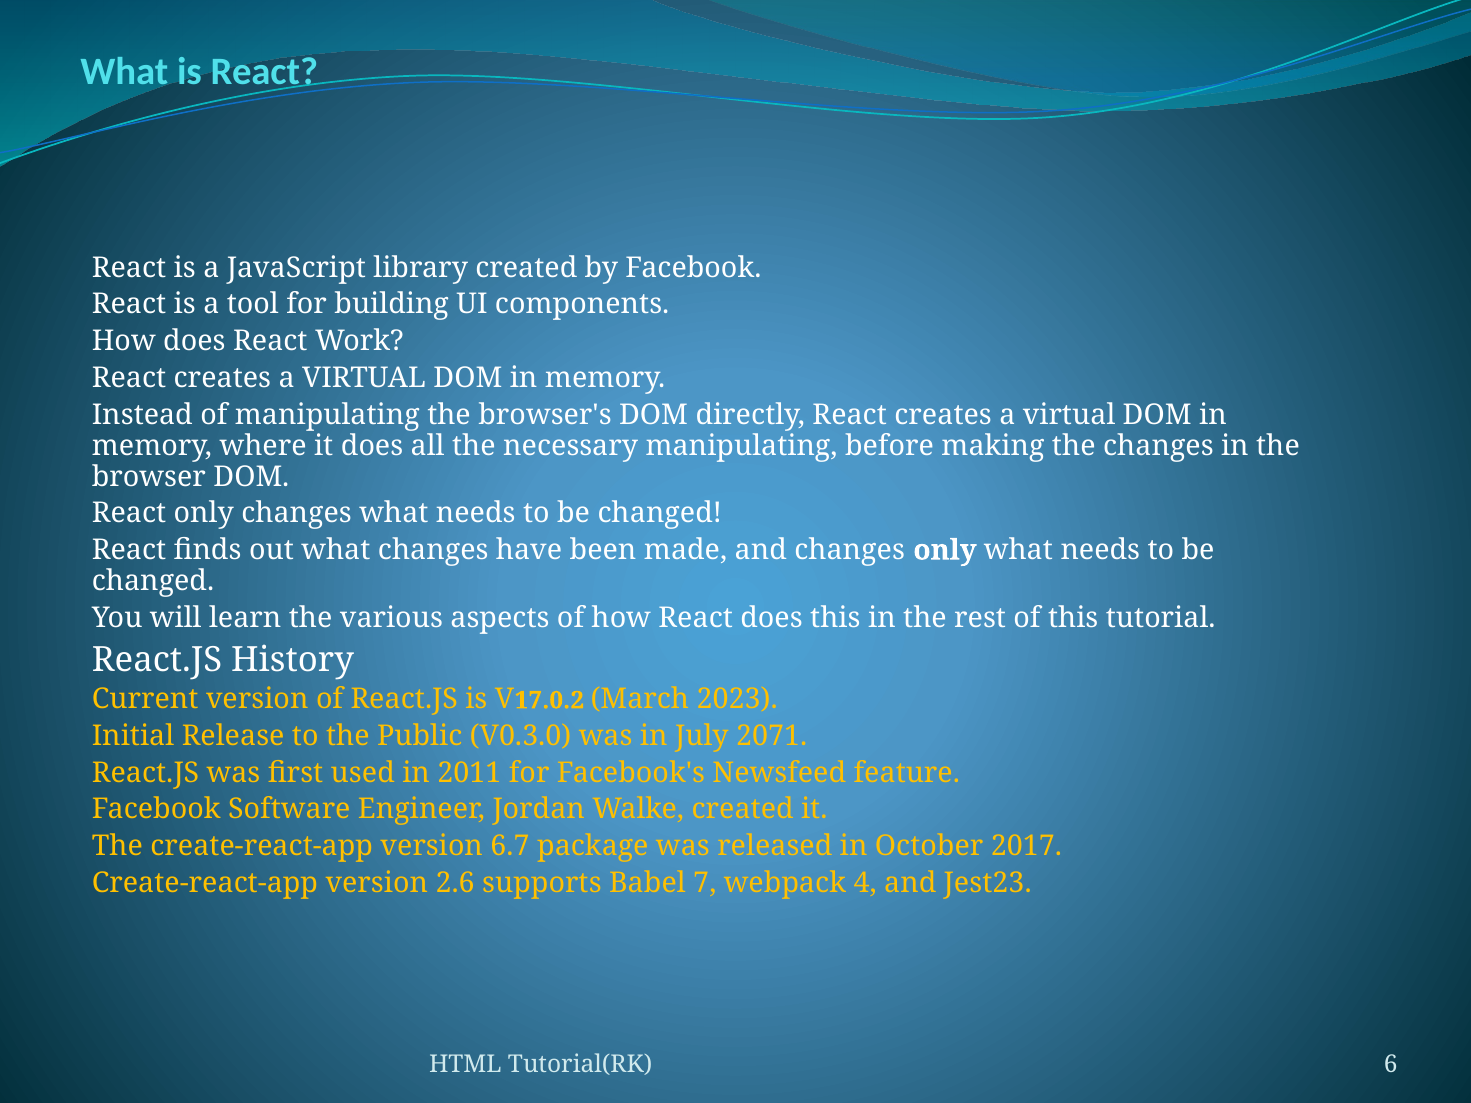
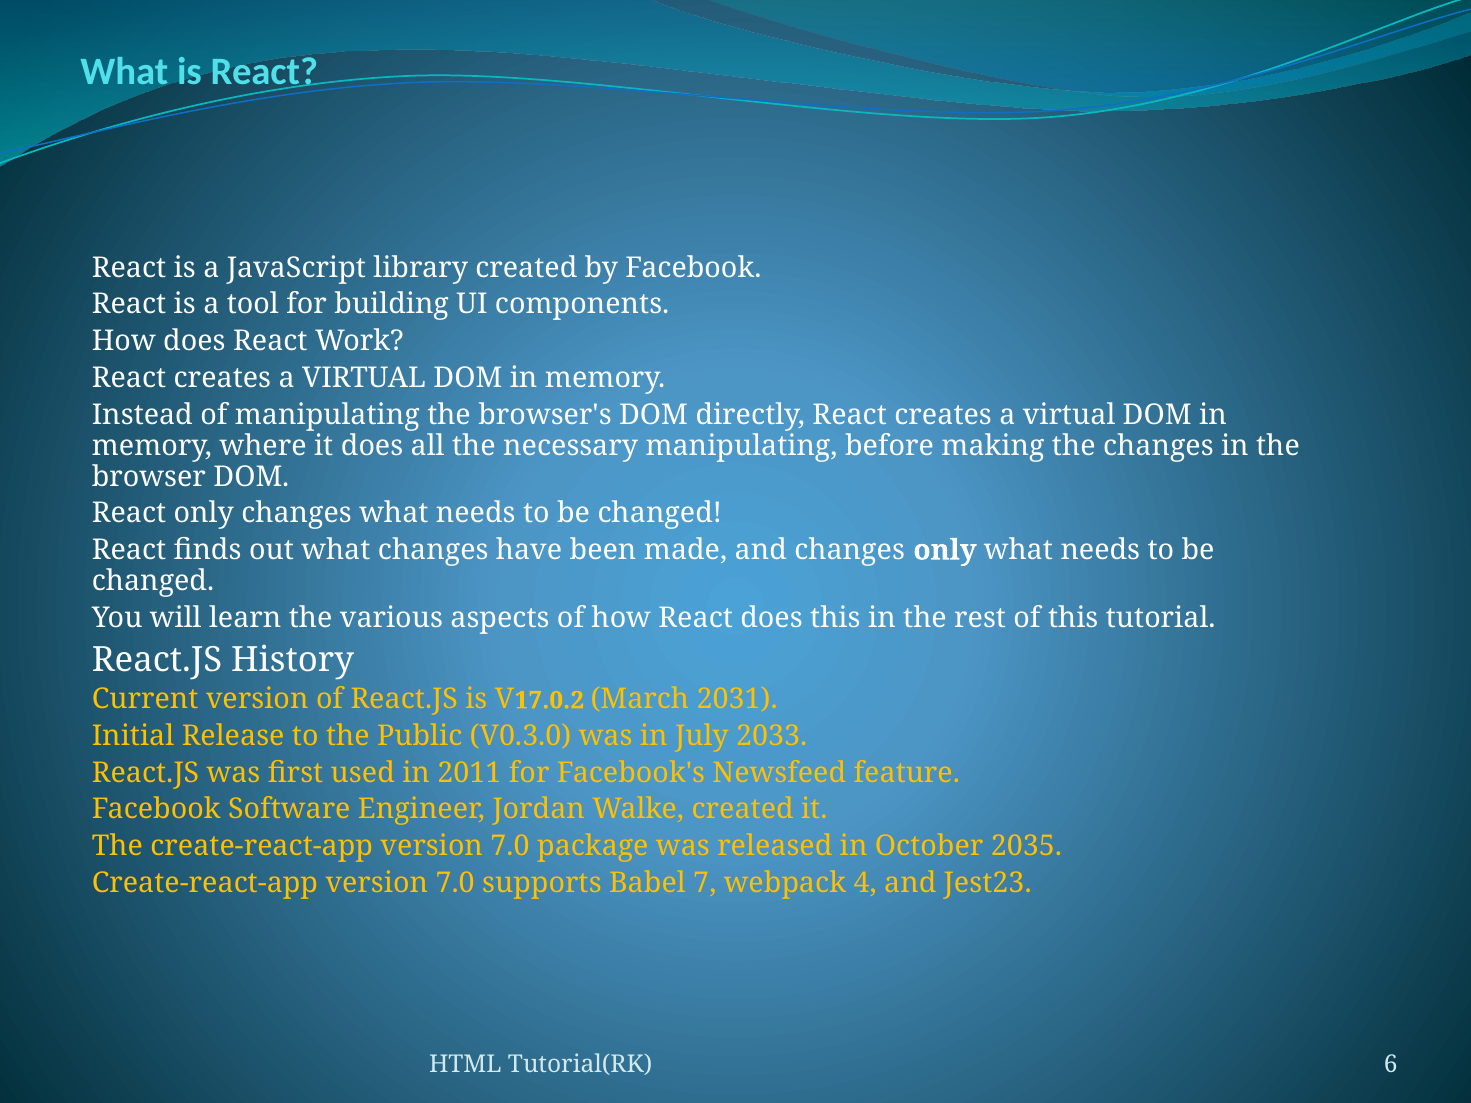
2023: 2023 -> 2031
2071: 2071 -> 2033
The create-react-app version 6.7: 6.7 -> 7.0
2017: 2017 -> 2035
2.6 at (455, 883): 2.6 -> 7.0
